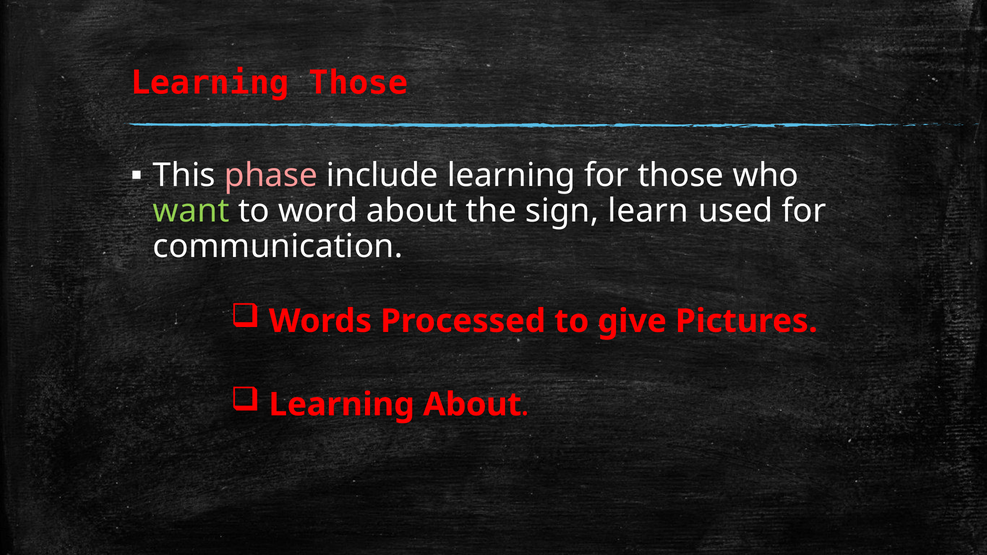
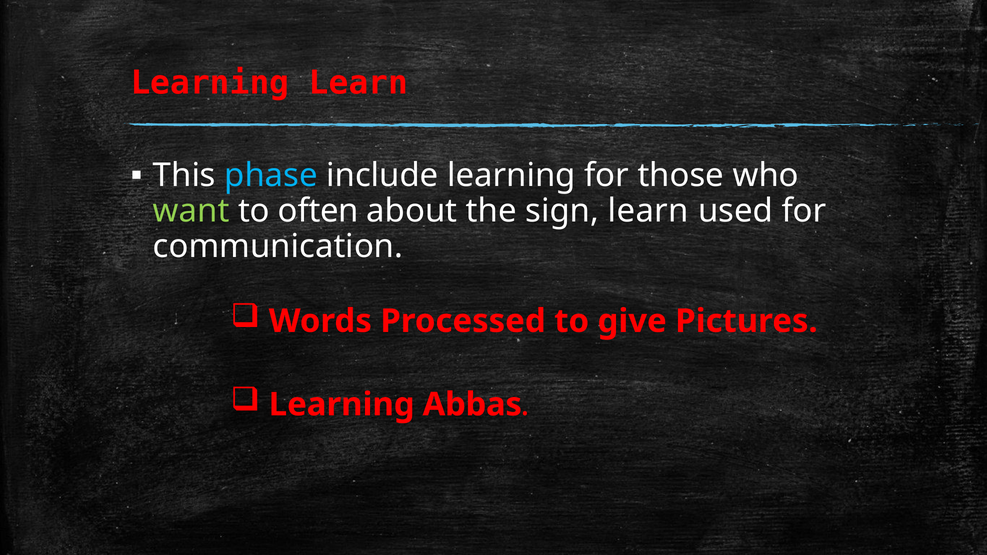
Learning Those: Those -> Learn
phase colour: pink -> light blue
word: word -> often
Learning About: About -> Abbas
